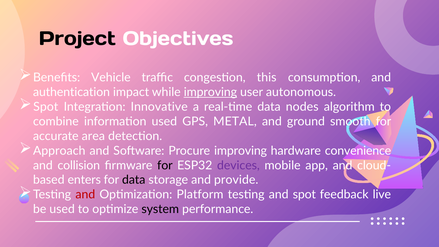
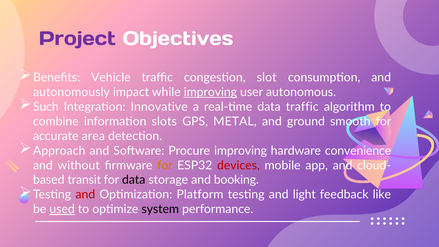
Project colour: black -> purple
this: this -> slot
authentication: authentication -> autonomously
Spot at (46, 107): Spot -> Such
data nodes: nodes -> traffic
information used: used -> slots
collision: collision -> without
for at (165, 165) colour: black -> orange
devices colour: purple -> red
enters: enters -> transit
provide: provide -> booking
and spot: spot -> light
live: live -> like
used at (62, 209) underline: none -> present
